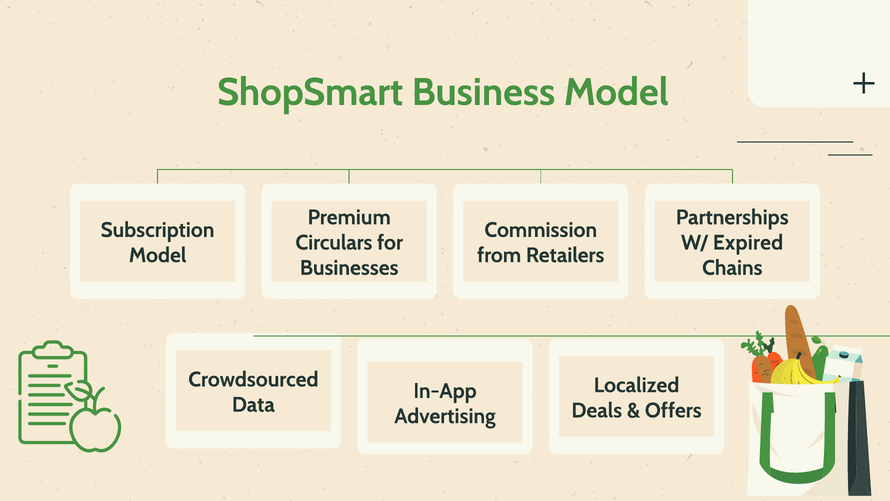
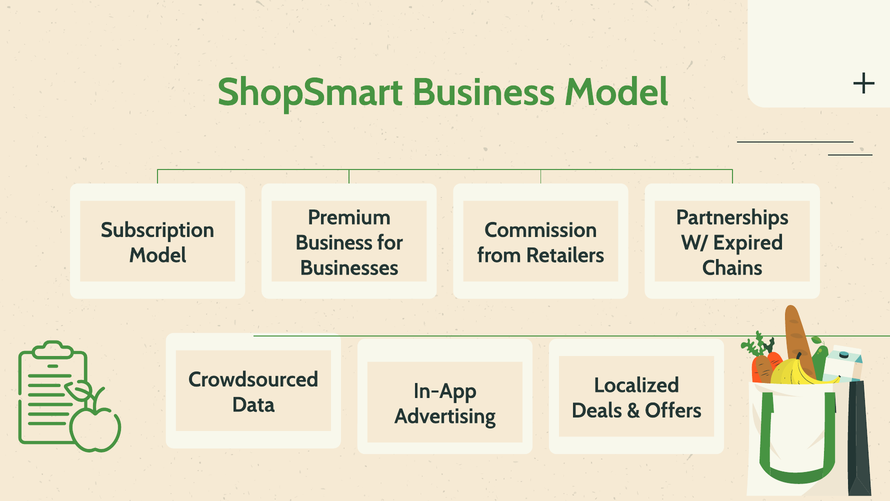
Circulars at (334, 242): Circulars -> Business
